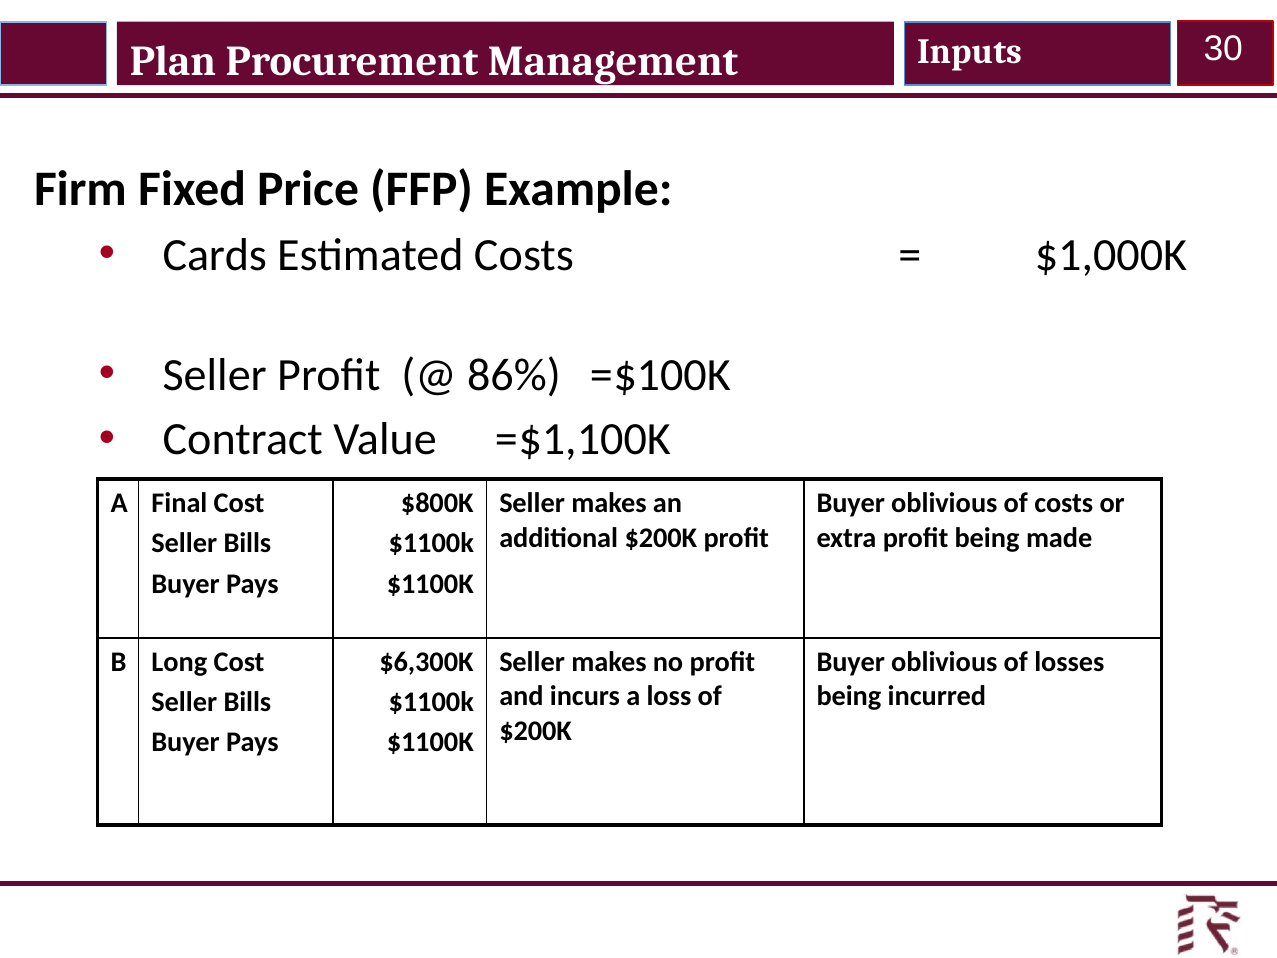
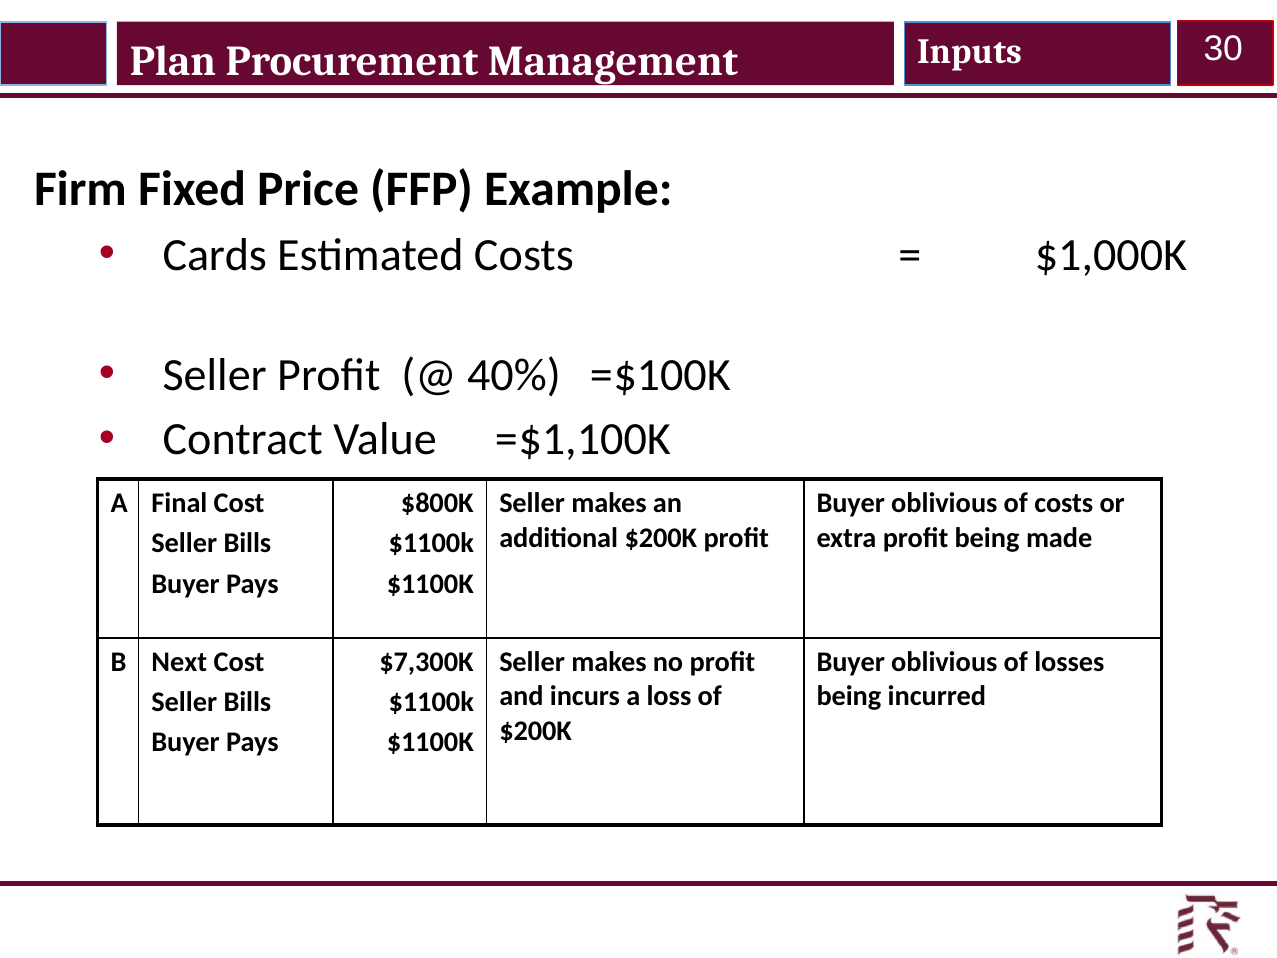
86%: 86% -> 40%
Long: Long -> Next
$6,300K: $6,300K -> $7,300K
